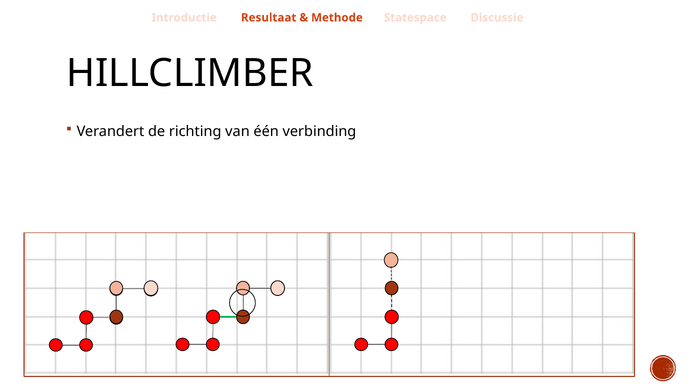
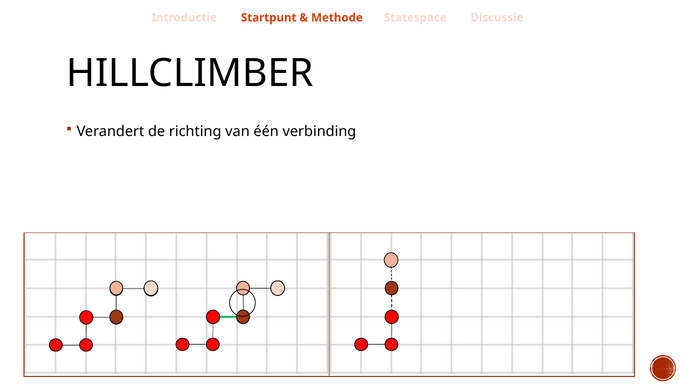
Resultaat: Resultaat -> Startpunt
